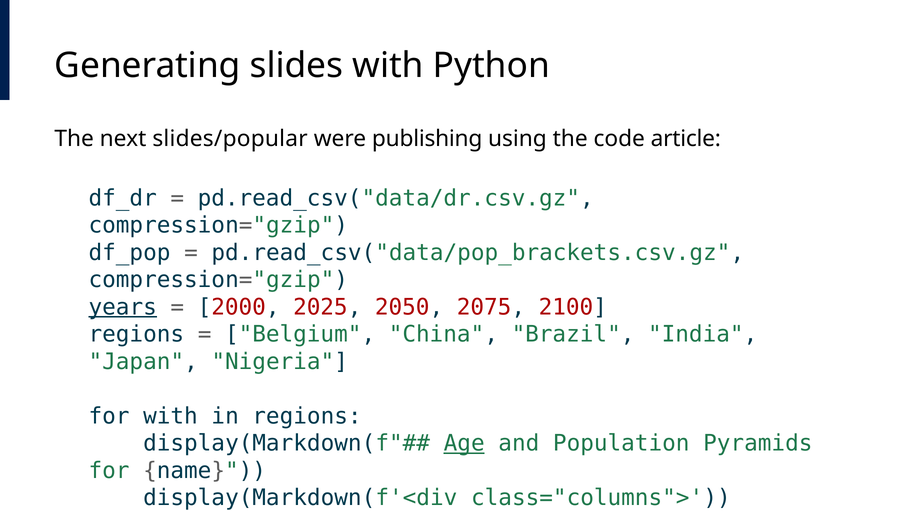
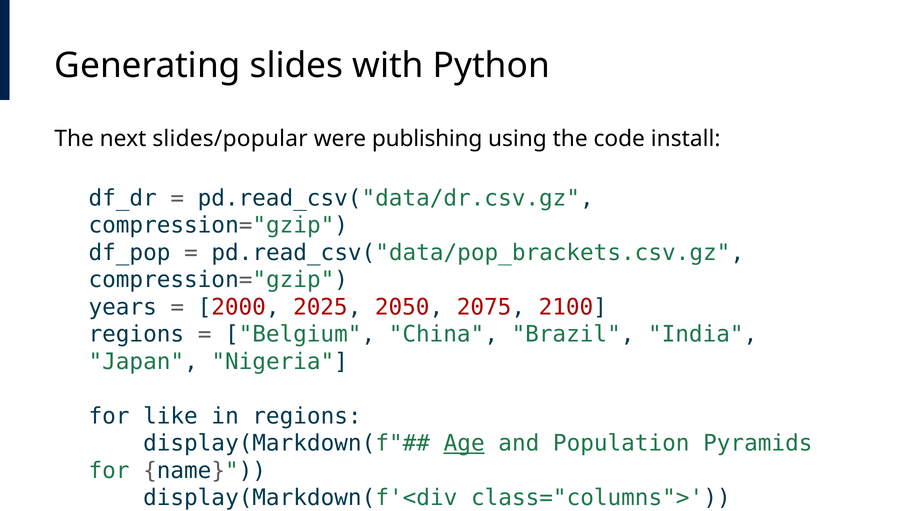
article: article -> install
years at (123, 307) underline: present -> none
for with: with -> like
